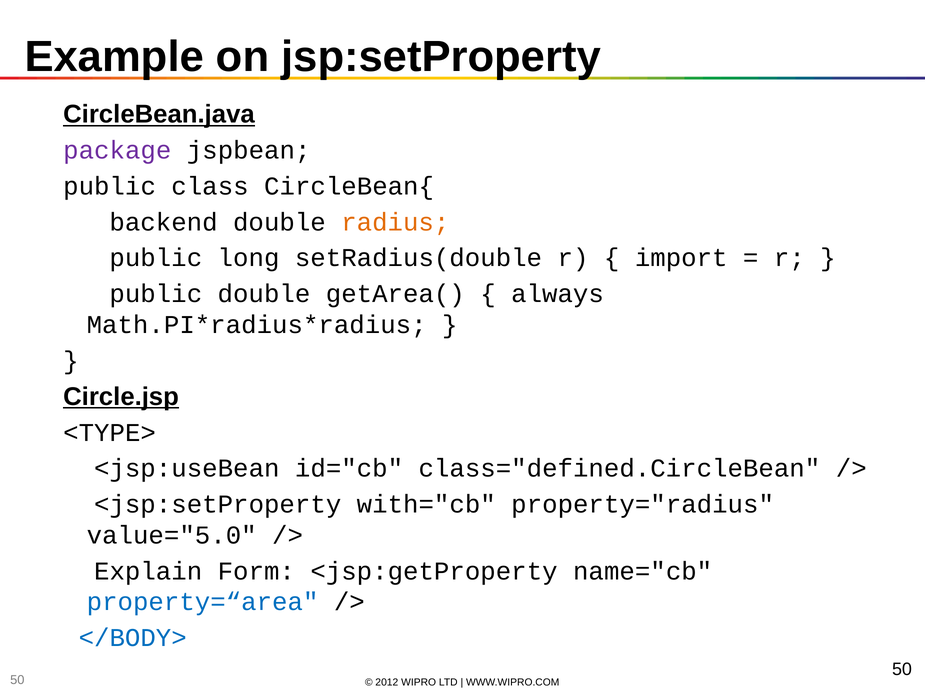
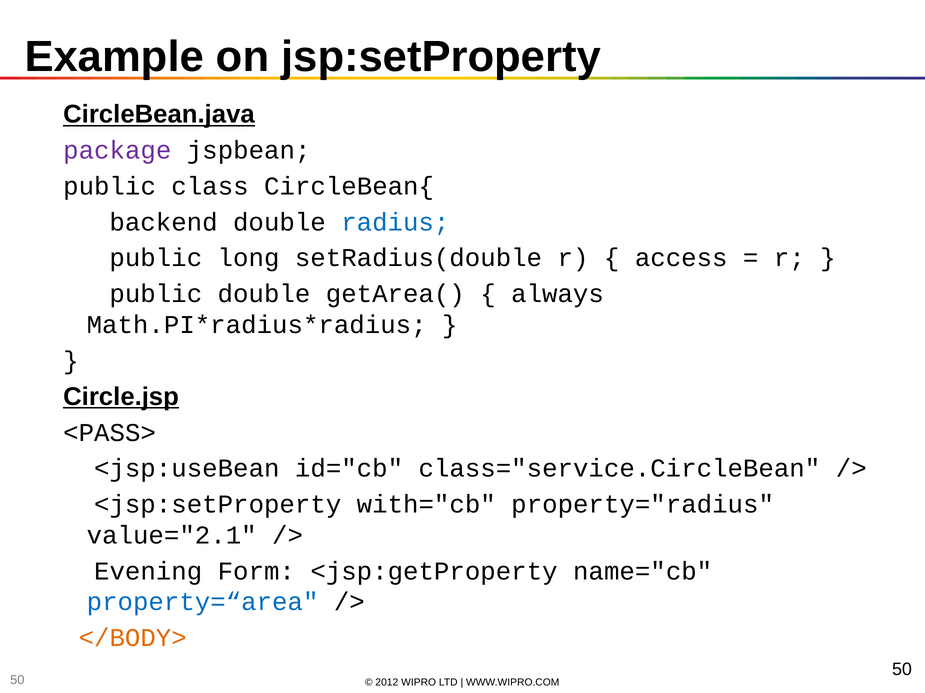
radius colour: orange -> blue
import: import -> access
<TYPE>: <TYPE> -> <PASS>
class="defined.CircleBean: class="defined.CircleBean -> class="service.CircleBean
value="5.0: value="5.0 -> value="2.1
Explain: Explain -> Evening
</BODY> colour: blue -> orange
